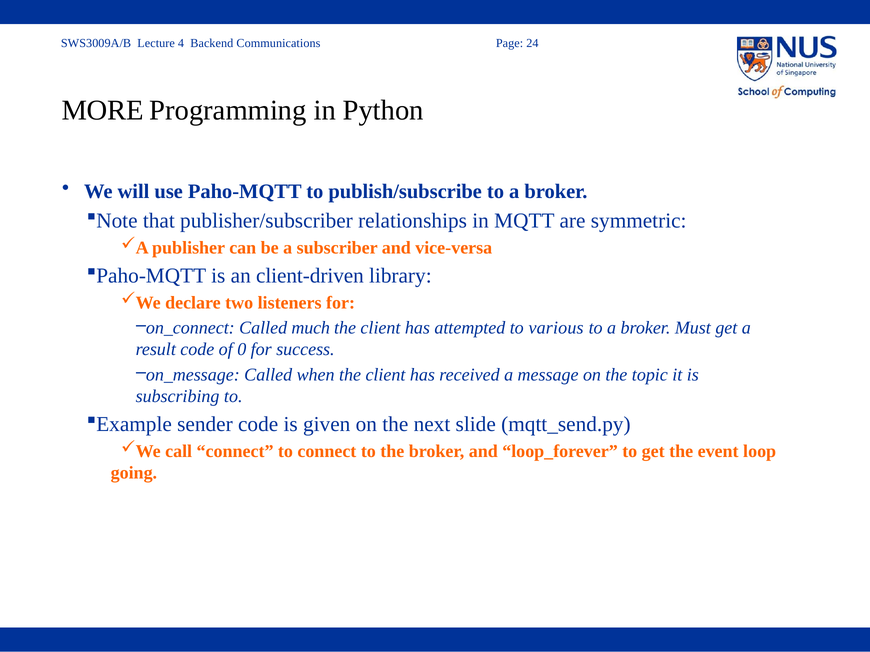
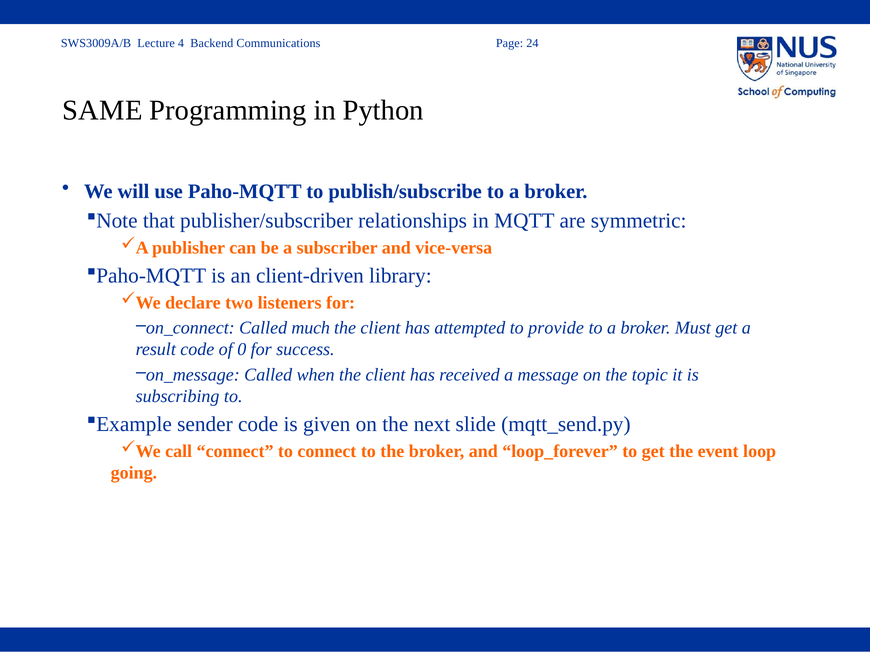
MORE: MORE -> SAME
various: various -> provide
